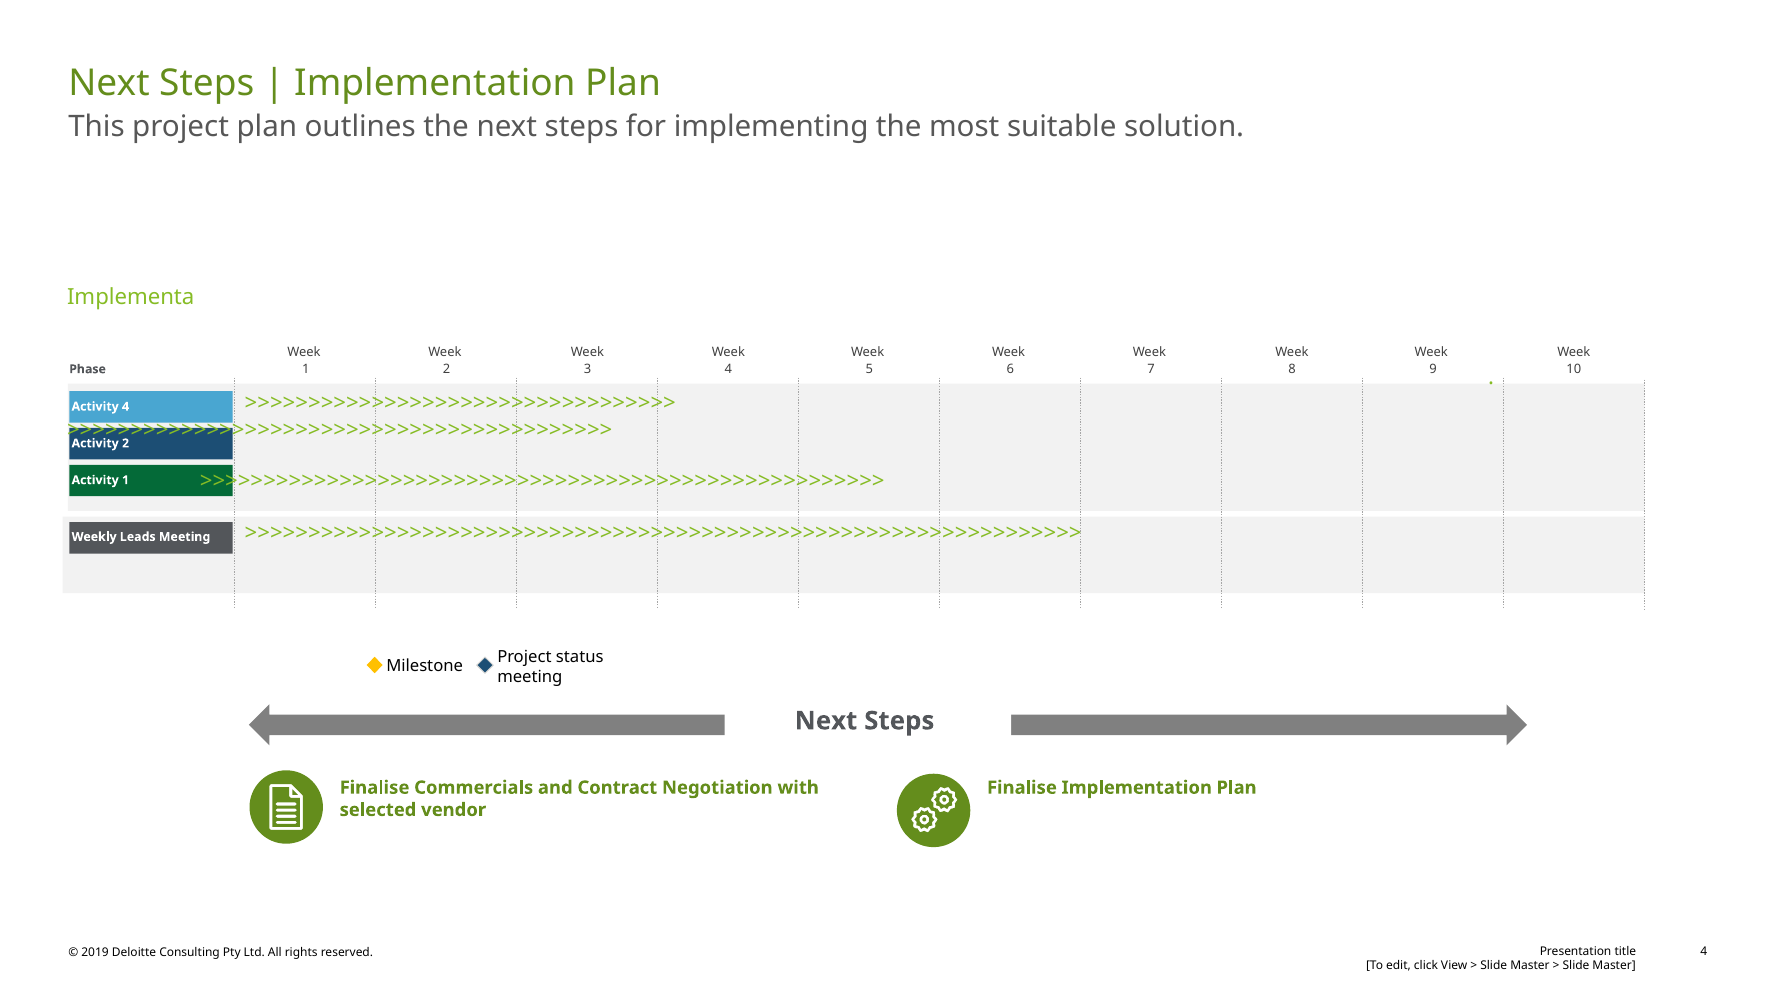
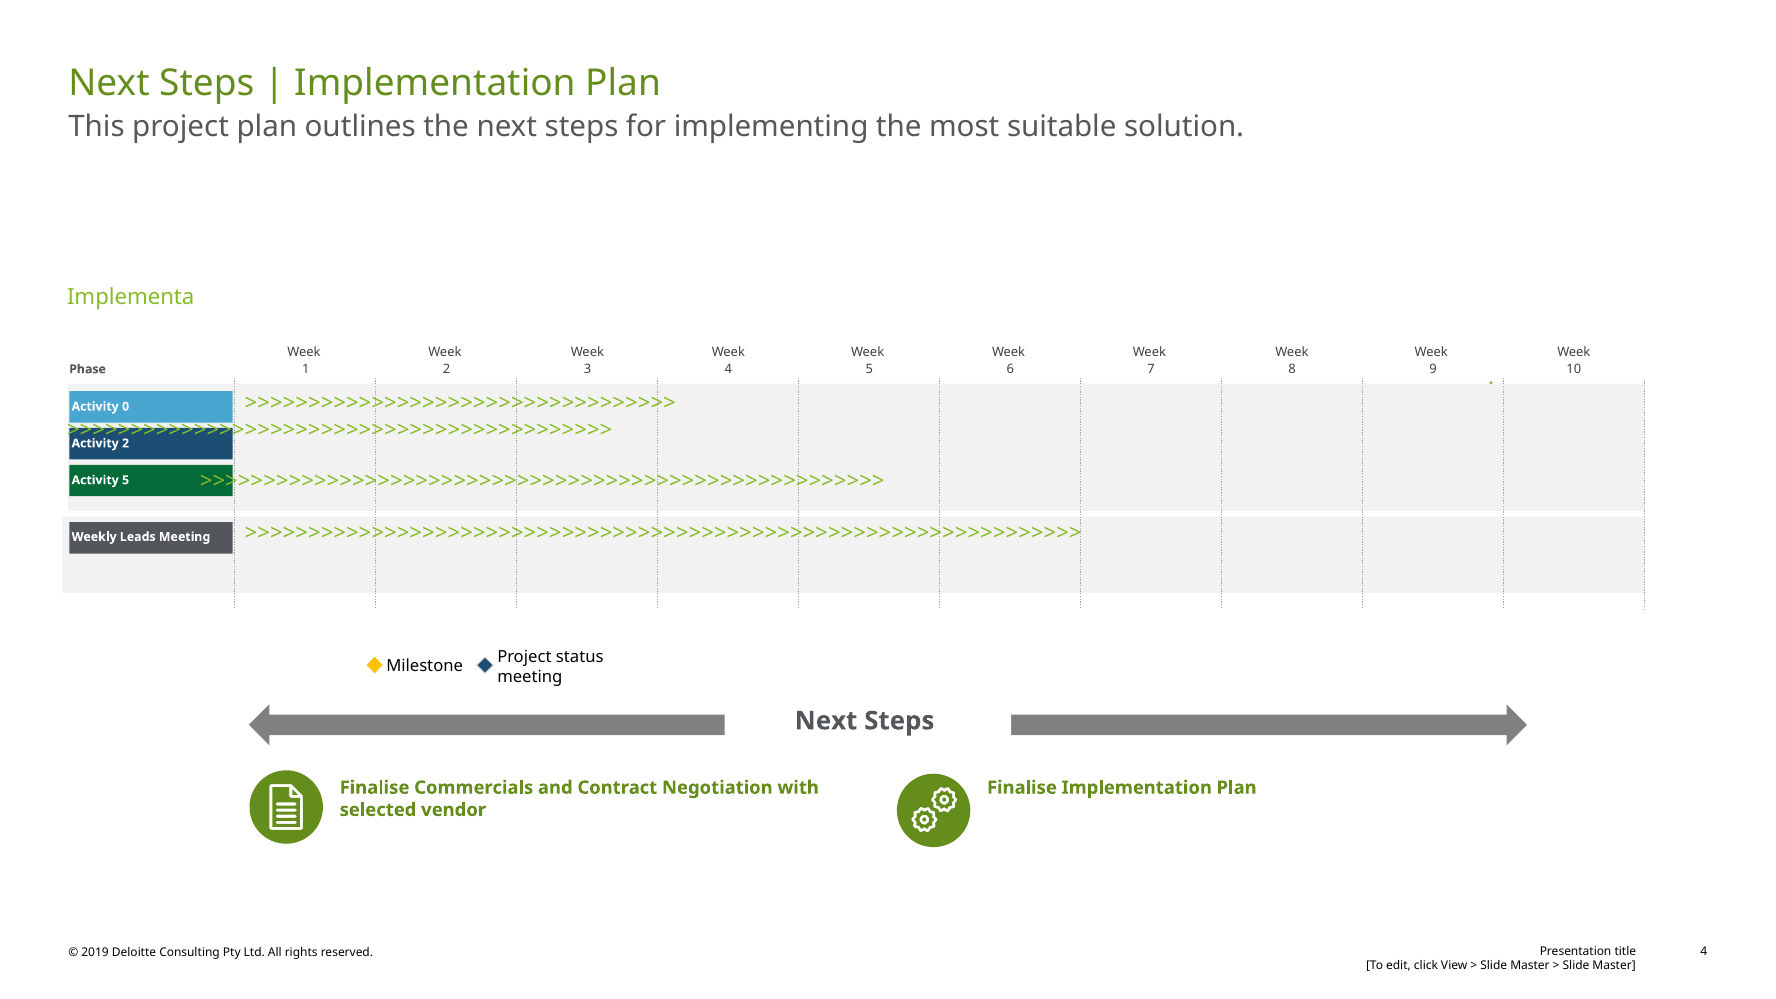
Activity 4: 4 -> 0
Activity 1: 1 -> 5
